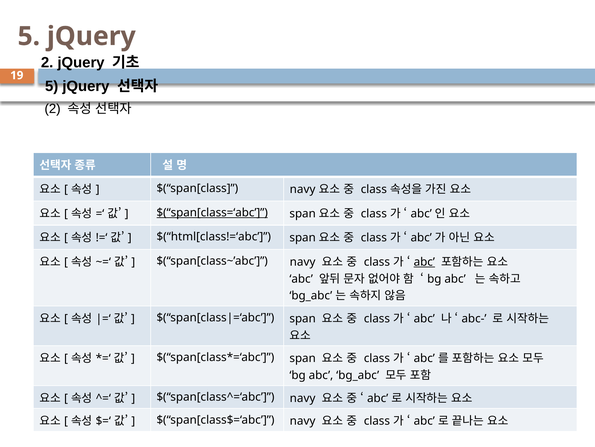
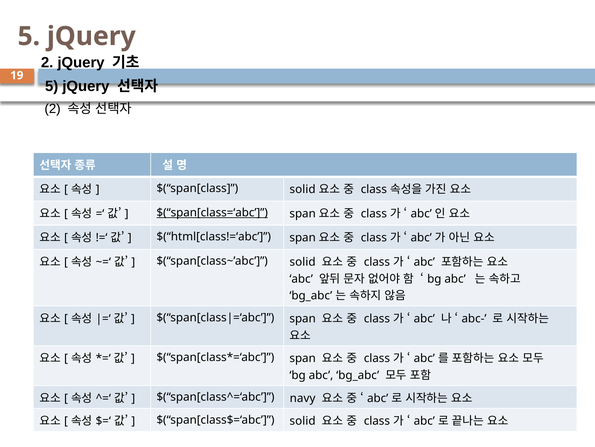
$(“span[class navy: navy -> solid
$(“span[class~’abc navy: navy -> solid
abc at (424, 262) underline: present -> none
$(“span[class$=‘abc navy: navy -> solid
